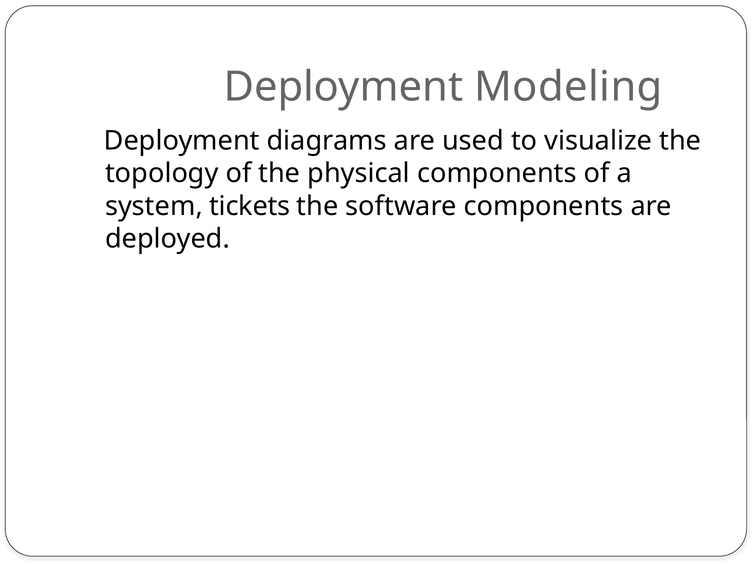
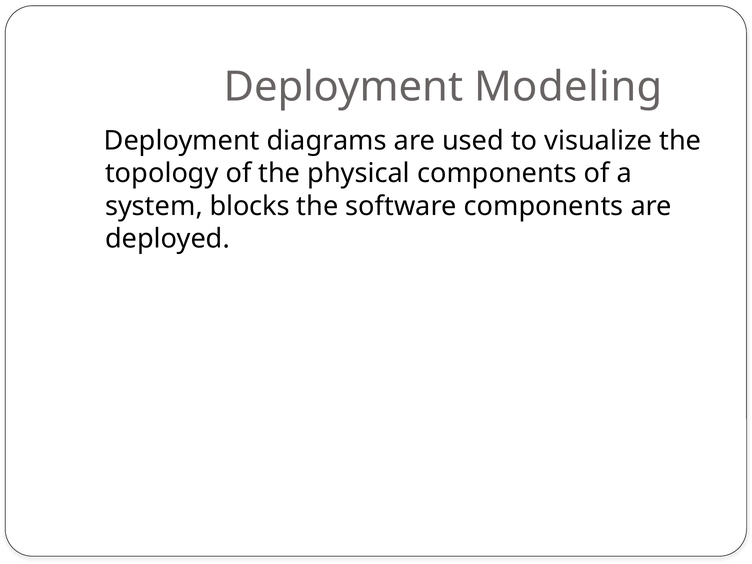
tickets: tickets -> blocks
